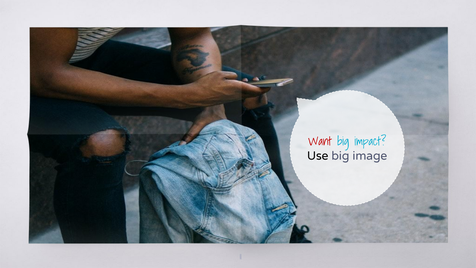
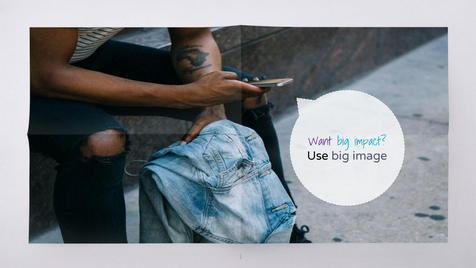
Want colour: red -> purple
